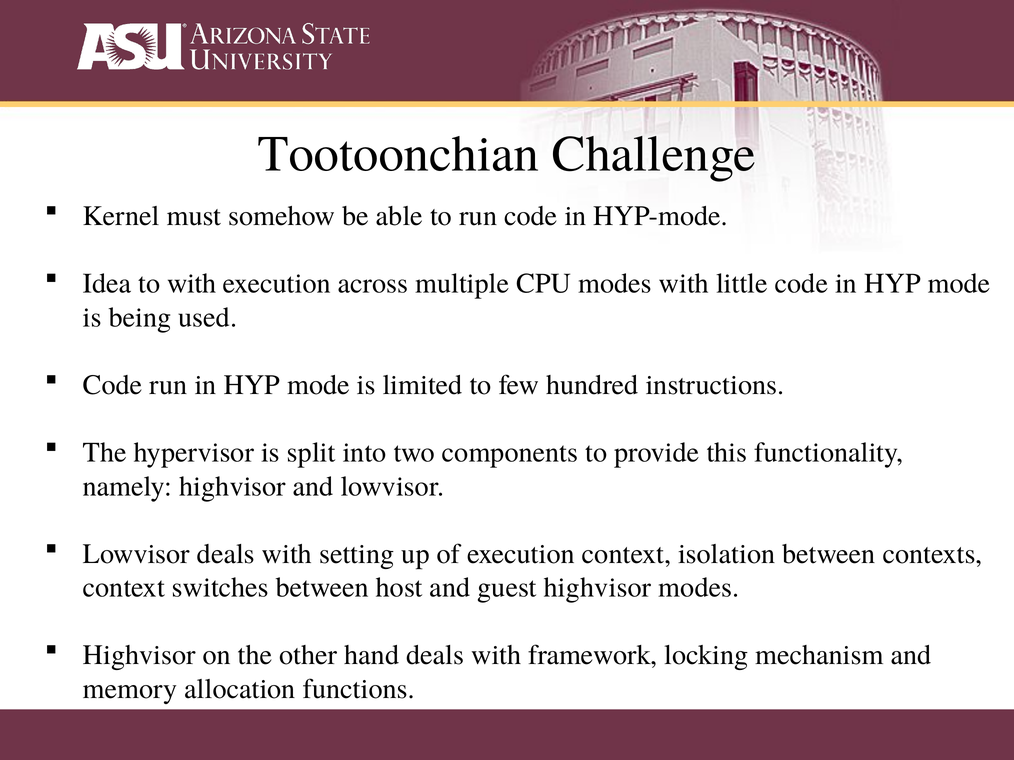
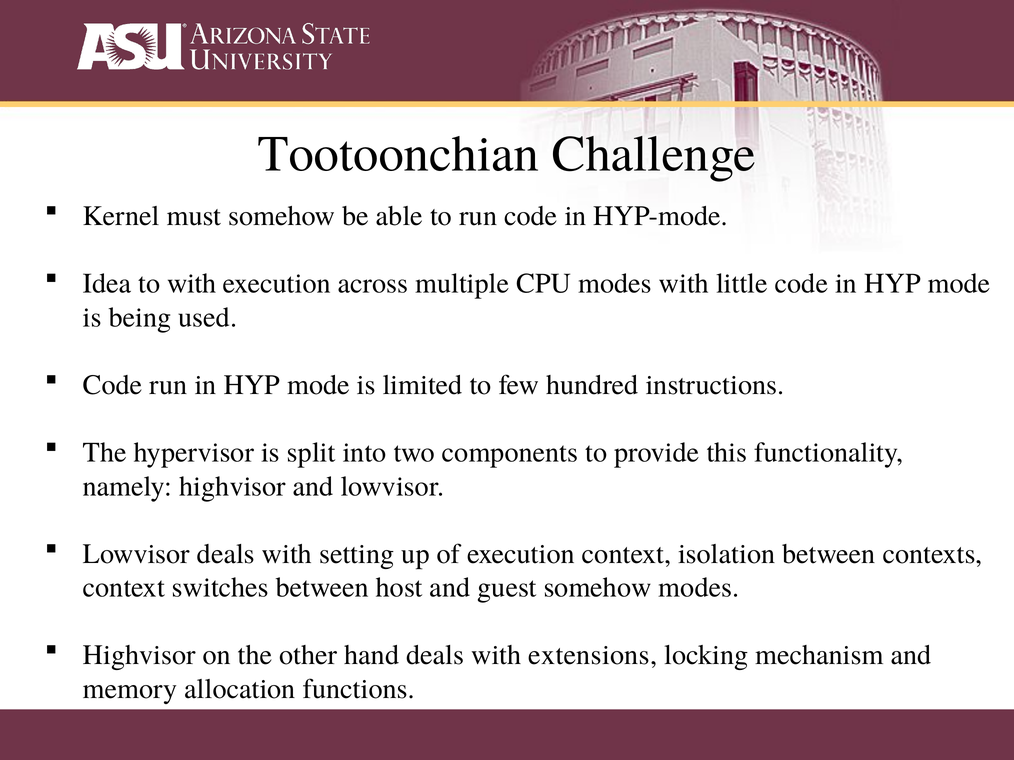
guest highvisor: highvisor -> somehow
framework: framework -> extensions
